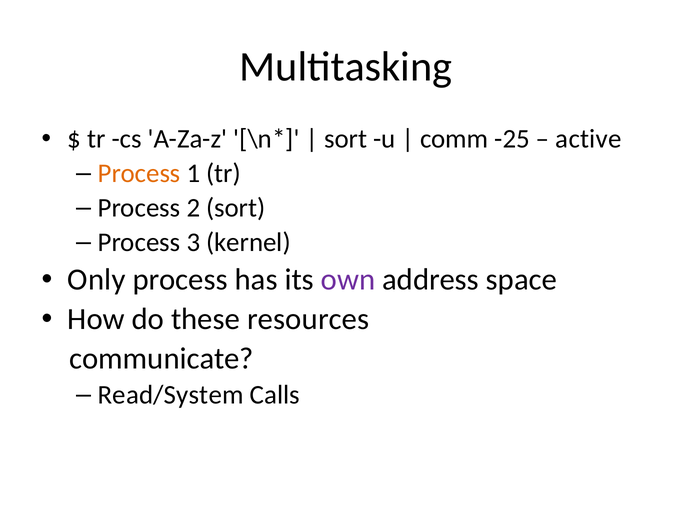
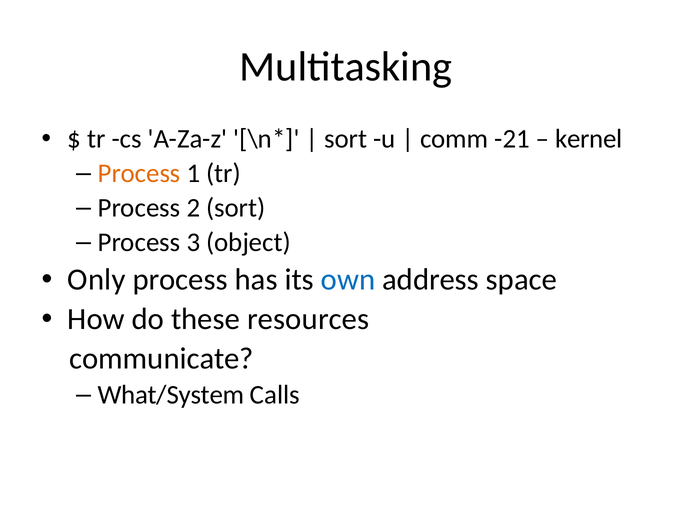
-25: -25 -> -21
active: active -> kernel
kernel: kernel -> object
own colour: purple -> blue
Read/System: Read/System -> What/System
